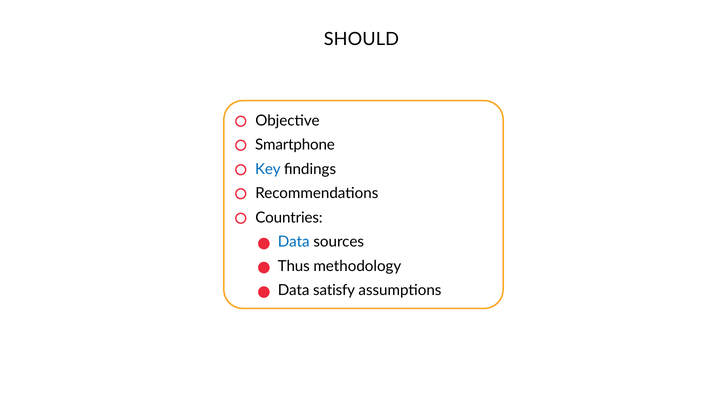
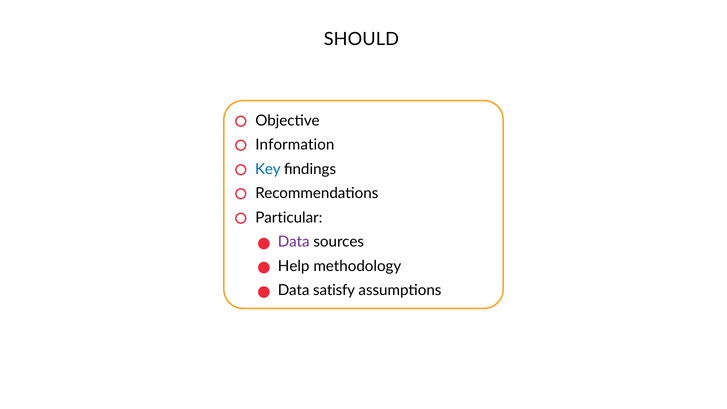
Smartphone: Smartphone -> Information
Countries: Countries -> Particular
Data at (294, 242) colour: blue -> purple
Thus: Thus -> Help
